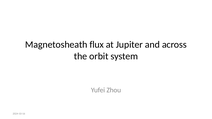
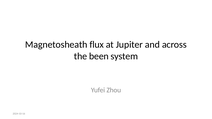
orbit: orbit -> been
